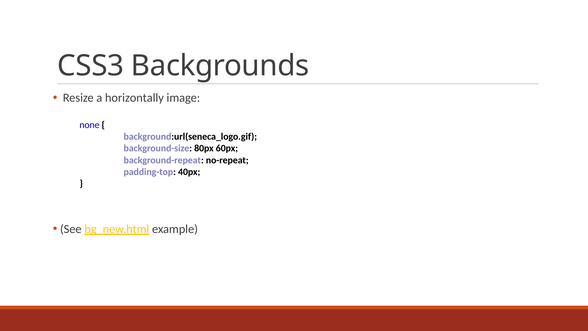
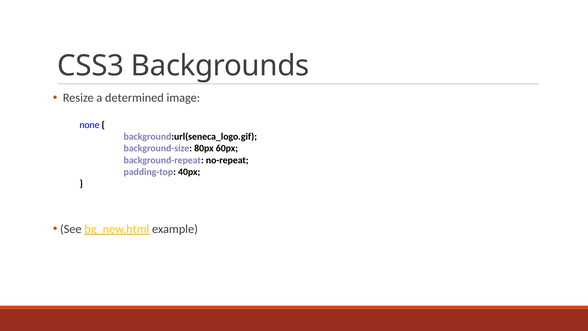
horizontally: horizontally -> determined
